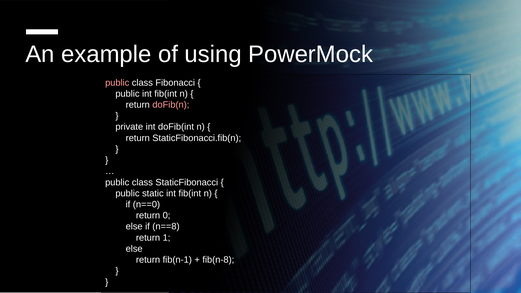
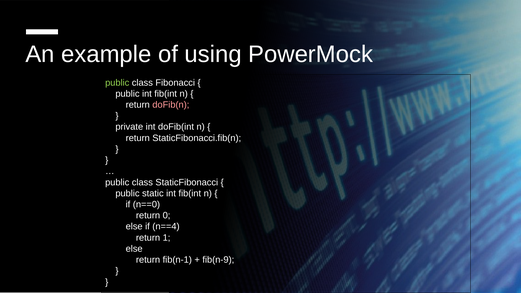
public at (117, 83) colour: pink -> light green
n==8: n==8 -> n==4
fib(n-8: fib(n-8 -> fib(n-9
